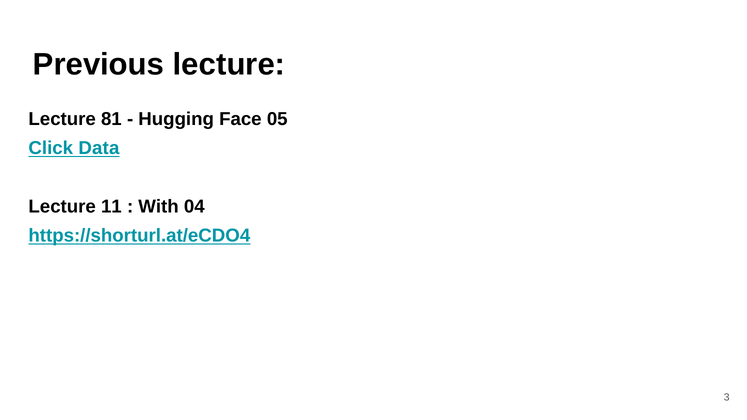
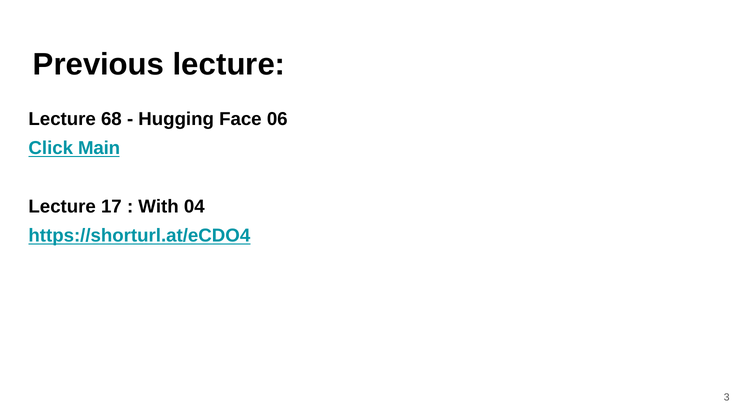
81: 81 -> 68
05: 05 -> 06
Data: Data -> Main
11: 11 -> 17
